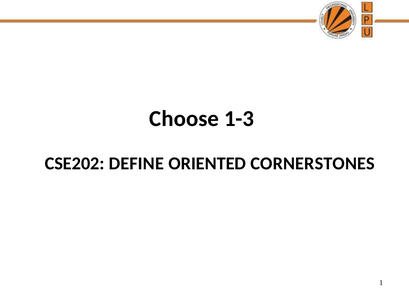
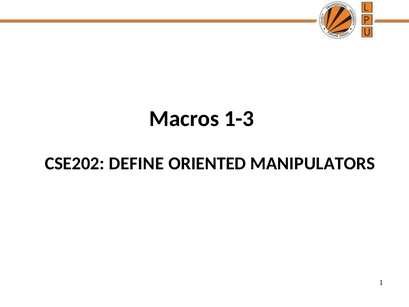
Choose: Choose -> Macros
CORNERSTONES: CORNERSTONES -> MANIPULATORS
